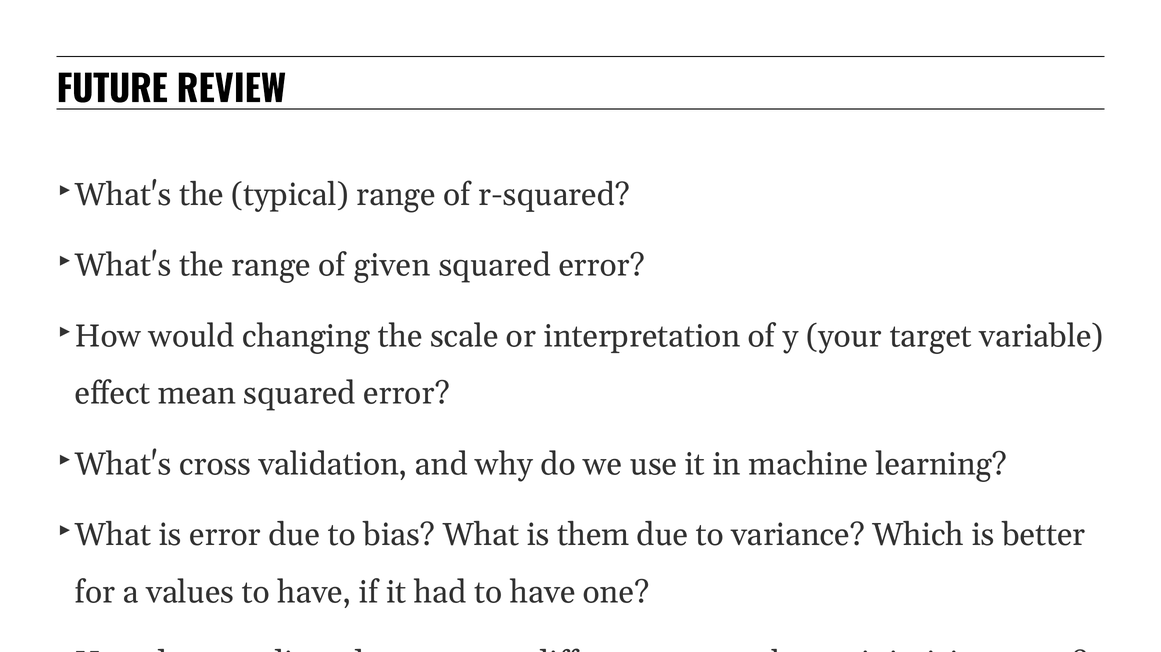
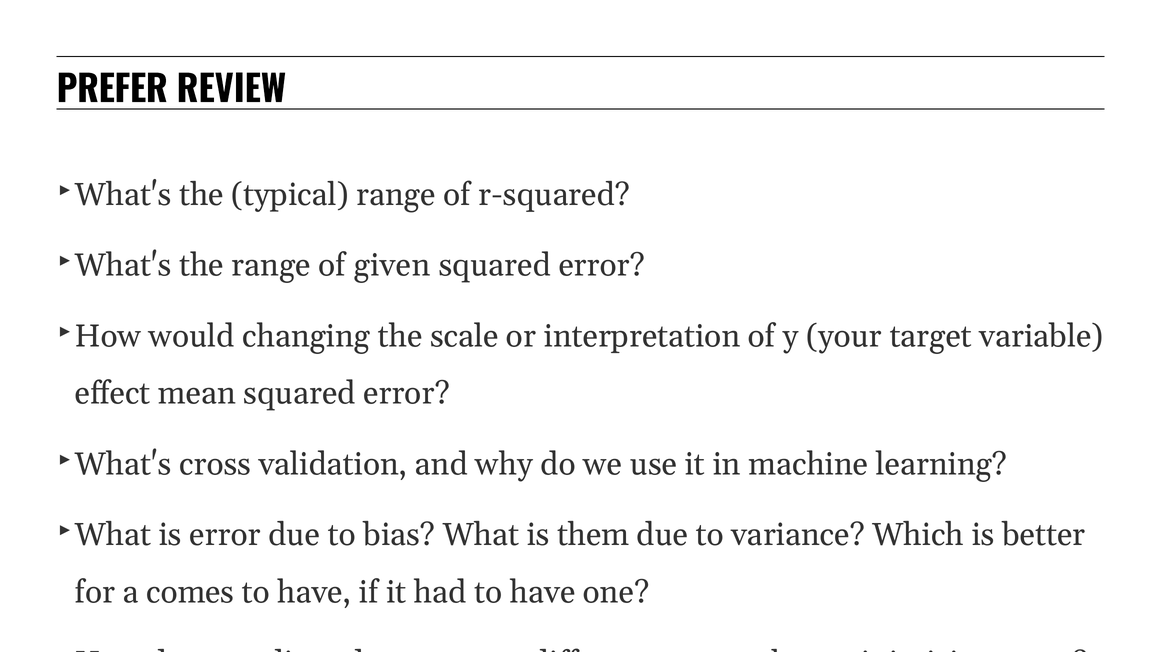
FUTURE: FUTURE -> PREFER
values: values -> comes
